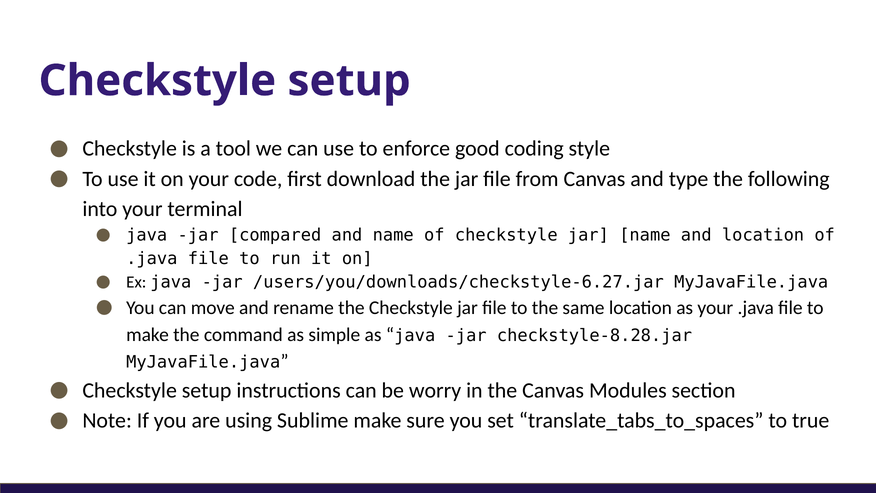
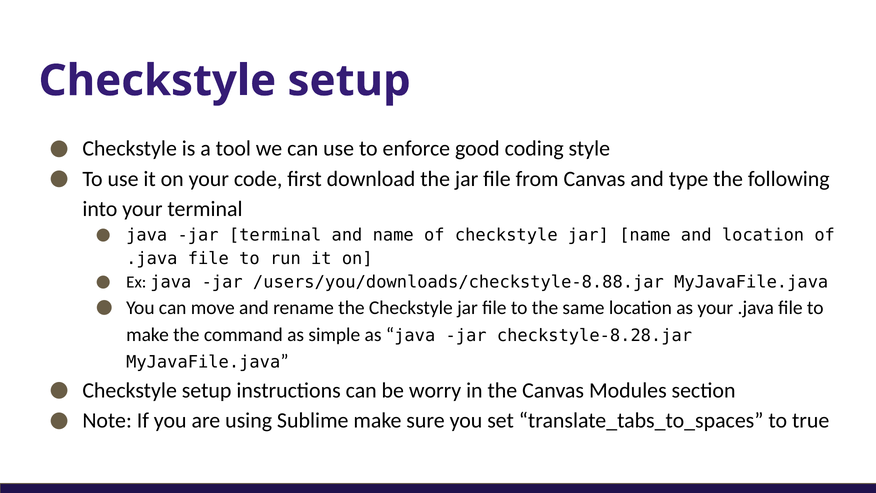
jar compared: compared -> terminal
/users/you/downloads/checkstyle-6.27.jar: /users/you/downloads/checkstyle-6.27.jar -> /users/you/downloads/checkstyle-8.88.jar
